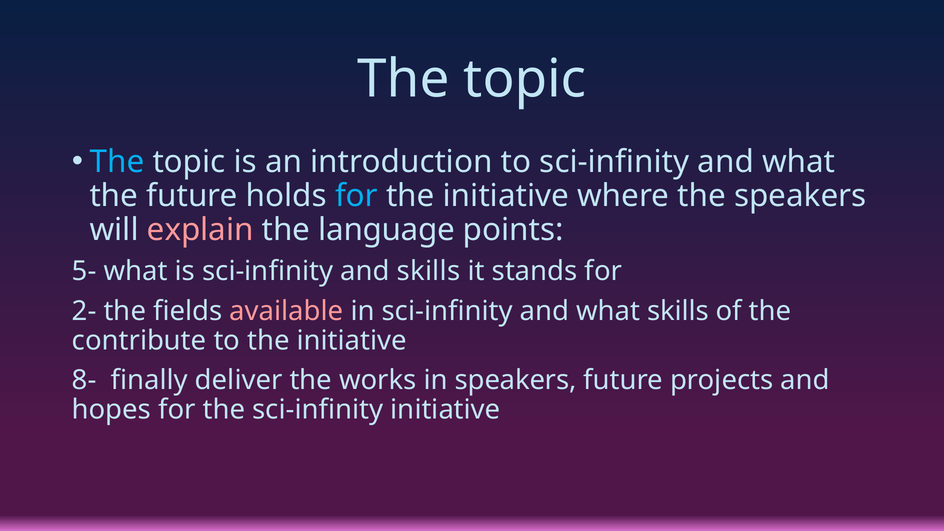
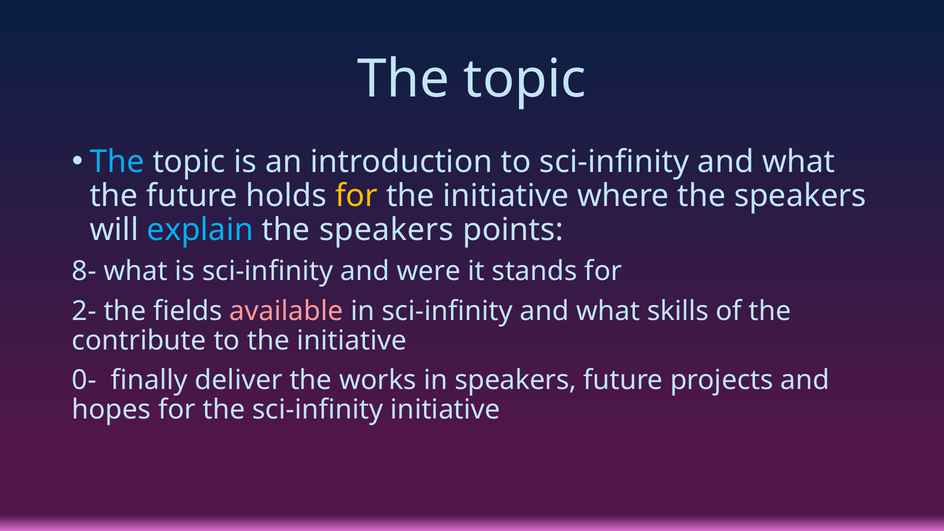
for at (356, 196) colour: light blue -> yellow
explain colour: pink -> light blue
language at (387, 230): language -> speakers
5-: 5- -> 8-
and skills: skills -> were
8-: 8- -> 0-
